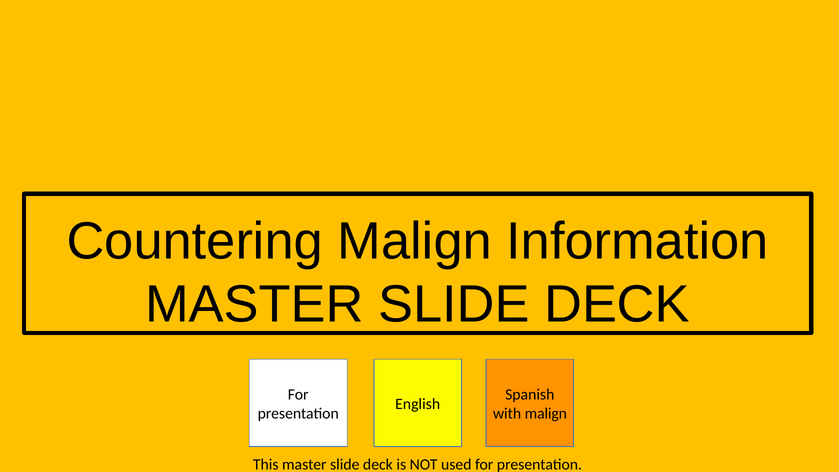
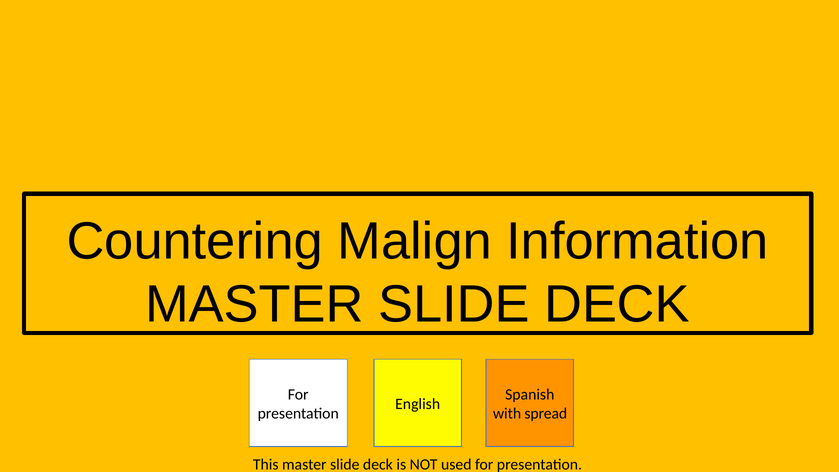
with malign: malign -> spread
